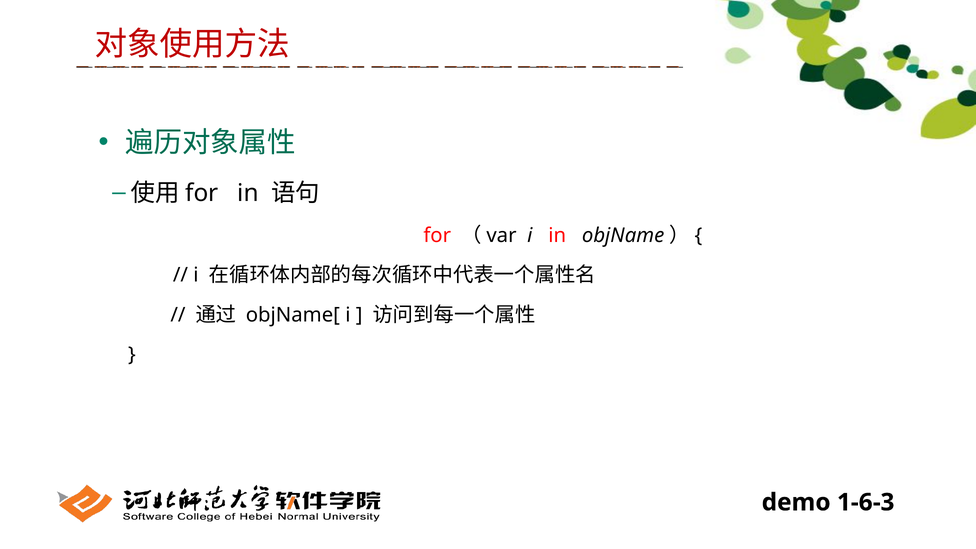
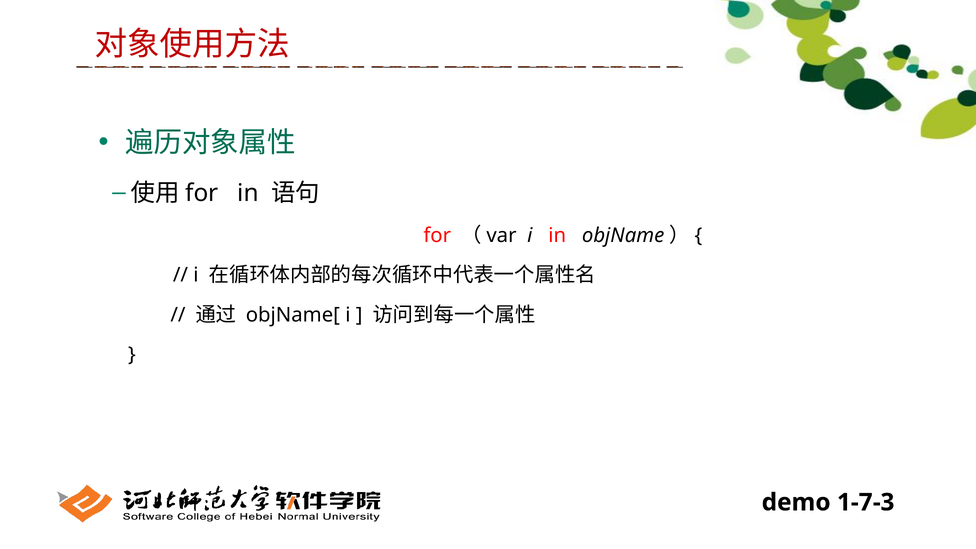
1-6-3: 1-6-3 -> 1-7-3
